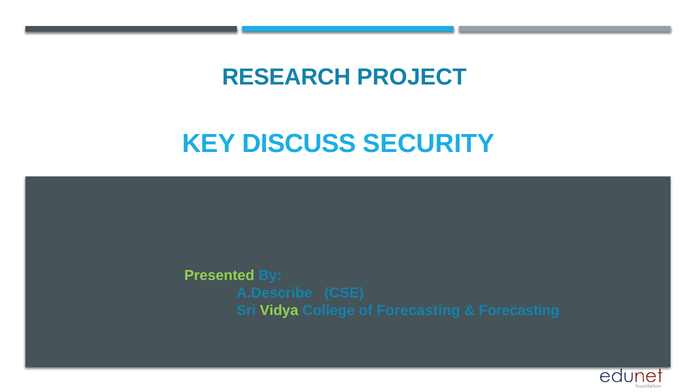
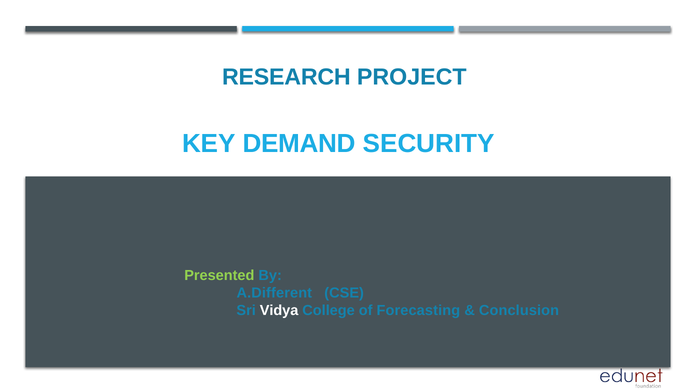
DISCUSS: DISCUSS -> DEMAND
A.Describe: A.Describe -> A.Different
Vidya colour: light green -> white
Forecasting at (519, 310): Forecasting -> Conclusion
